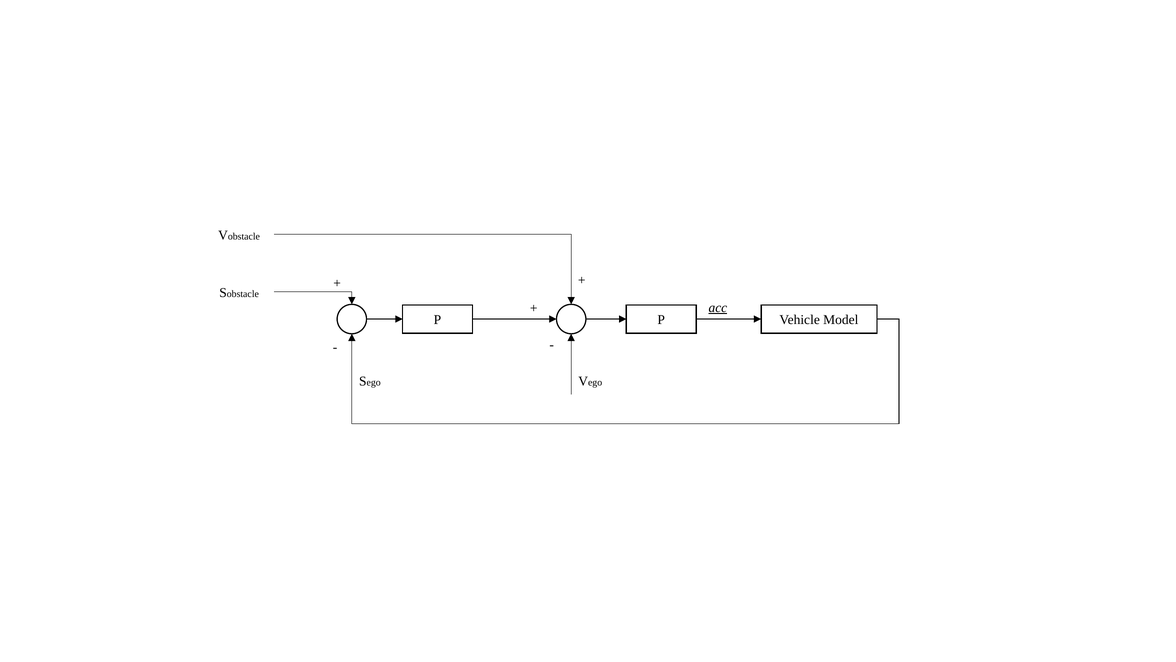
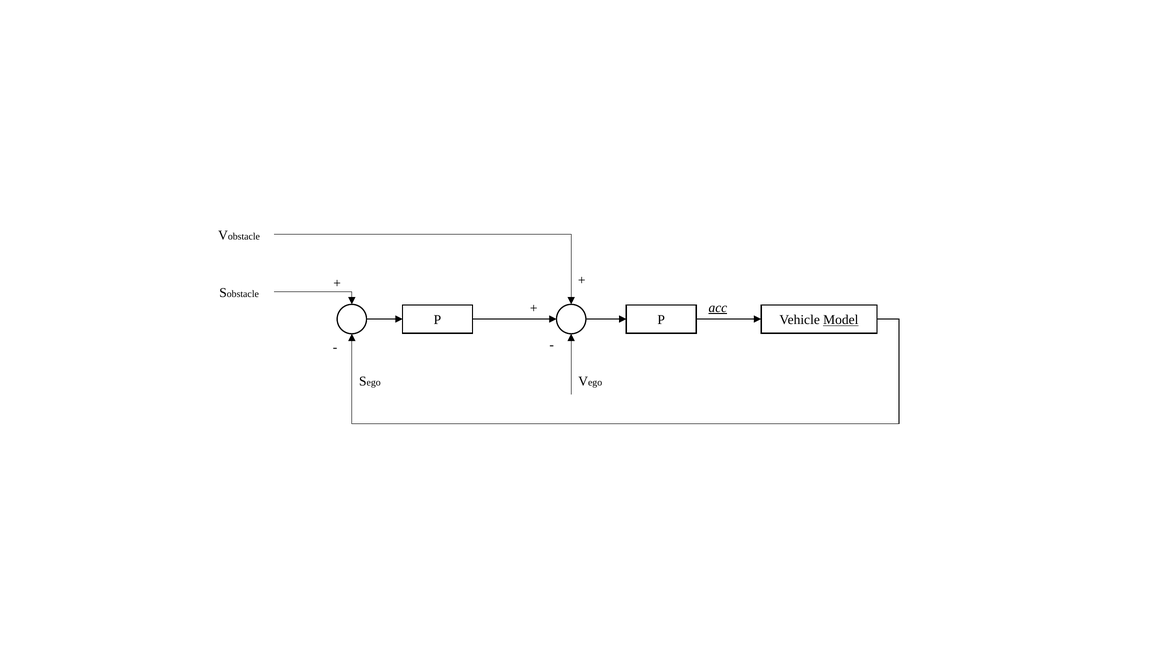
Model underline: none -> present
